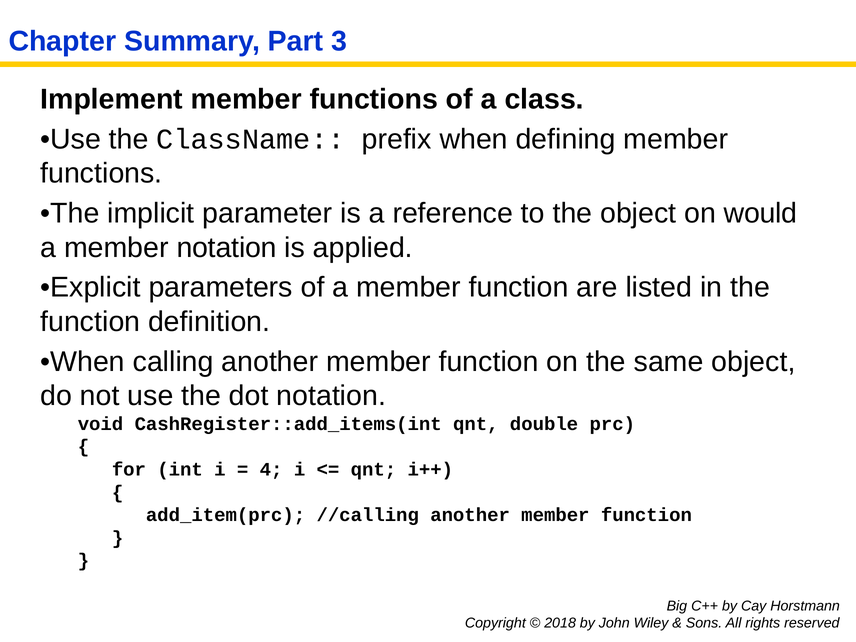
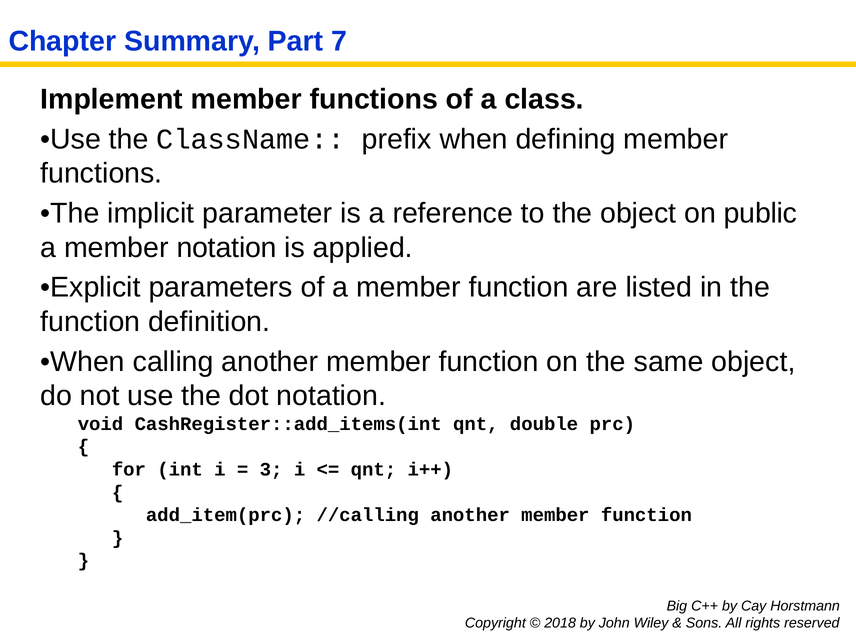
3: 3 -> 7
would: would -> public
4: 4 -> 3
